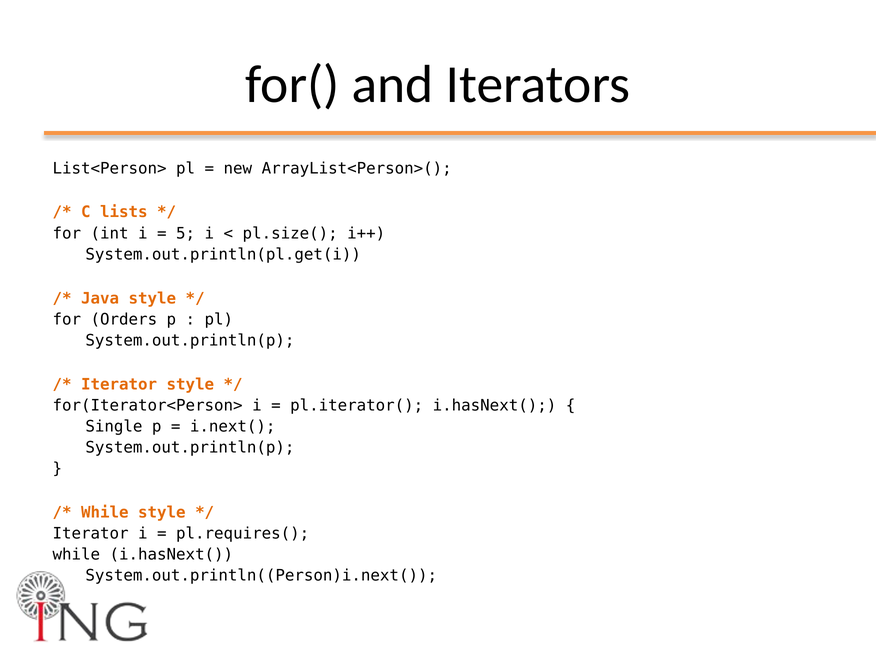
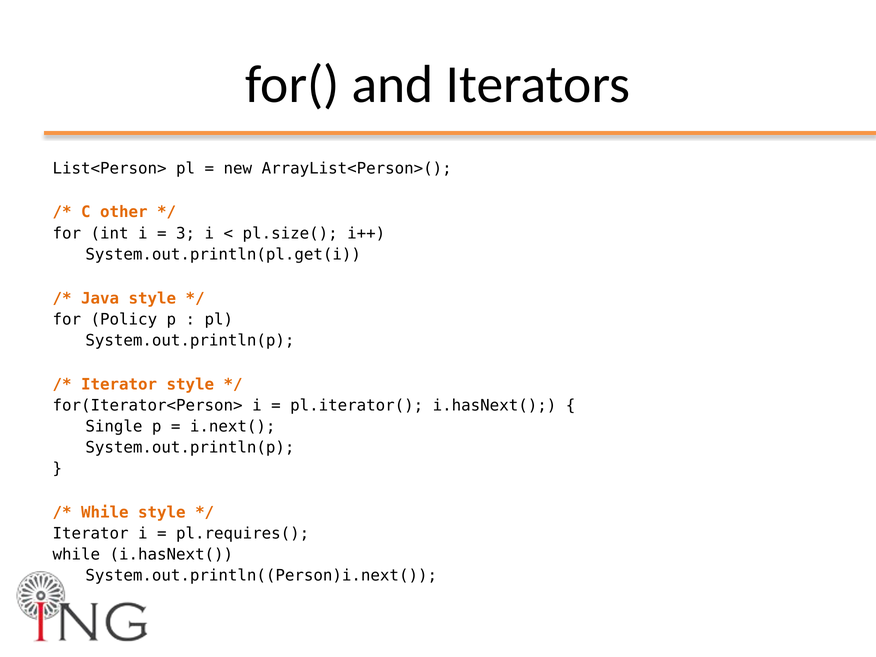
lists: lists -> other
5: 5 -> 3
Orders: Orders -> Policy
